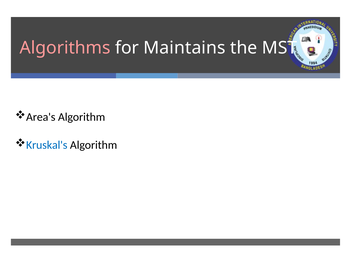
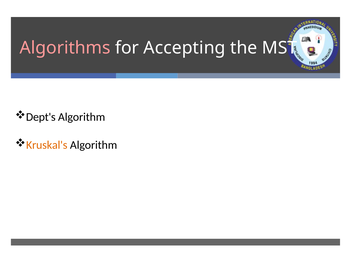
Maintains: Maintains -> Accepting
Area's: Area's -> Dept's
Kruskal's colour: blue -> orange
